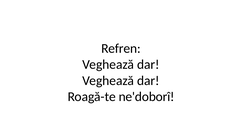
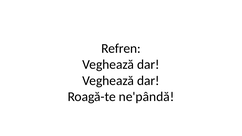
ne'doborî: ne'doborî -> ne'pândă
